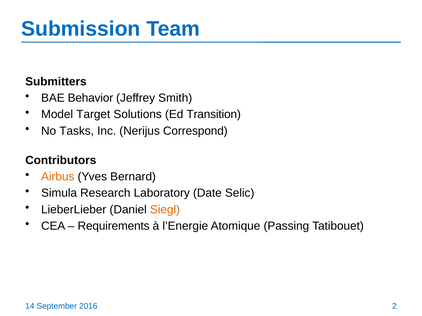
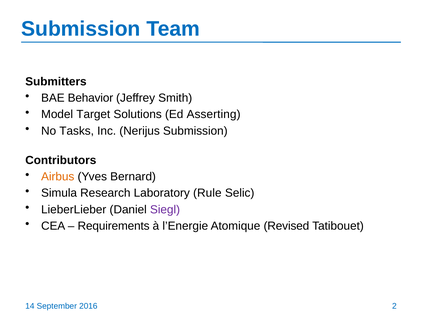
Transition: Transition -> Asserting
Nerijus Correspond: Correspond -> Submission
Date: Date -> Rule
Siegl colour: orange -> purple
Passing: Passing -> Revised
